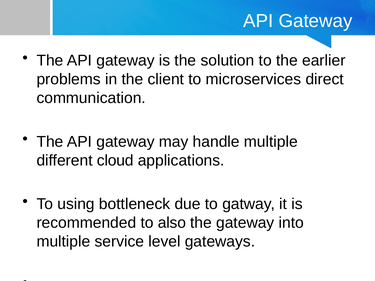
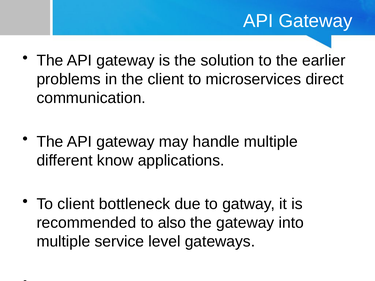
cloud: cloud -> know
To using: using -> client
